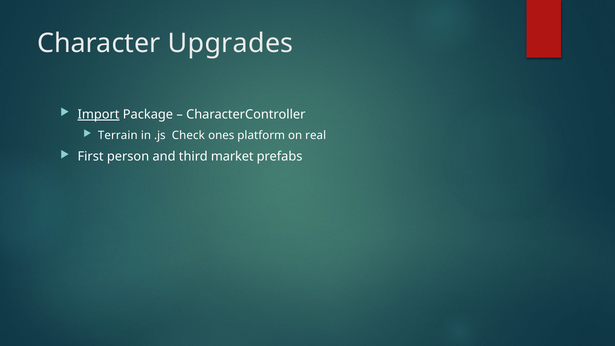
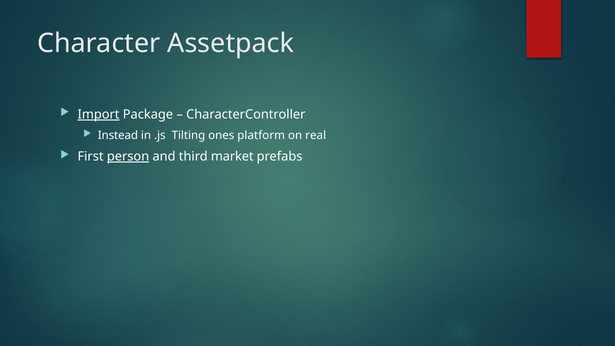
Upgrades: Upgrades -> Assetpack
Terrain: Terrain -> Instead
Check: Check -> Tilting
person underline: none -> present
